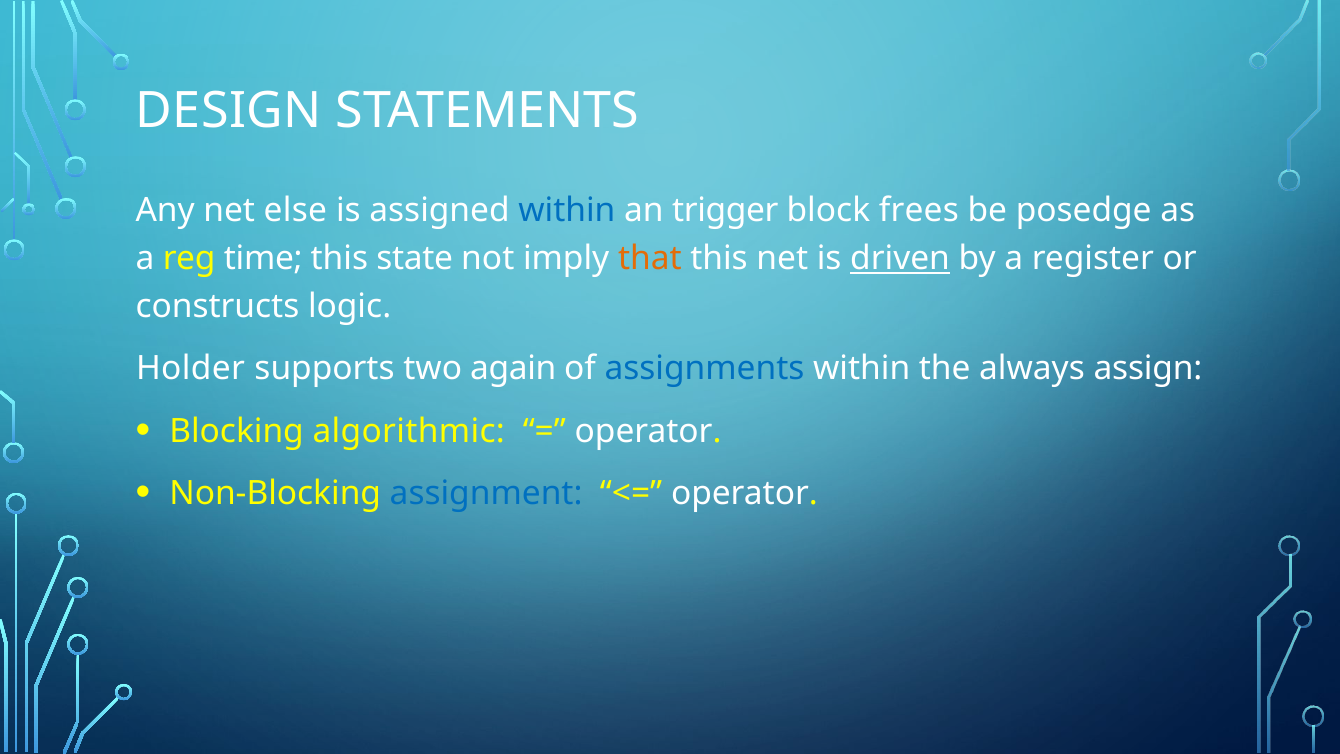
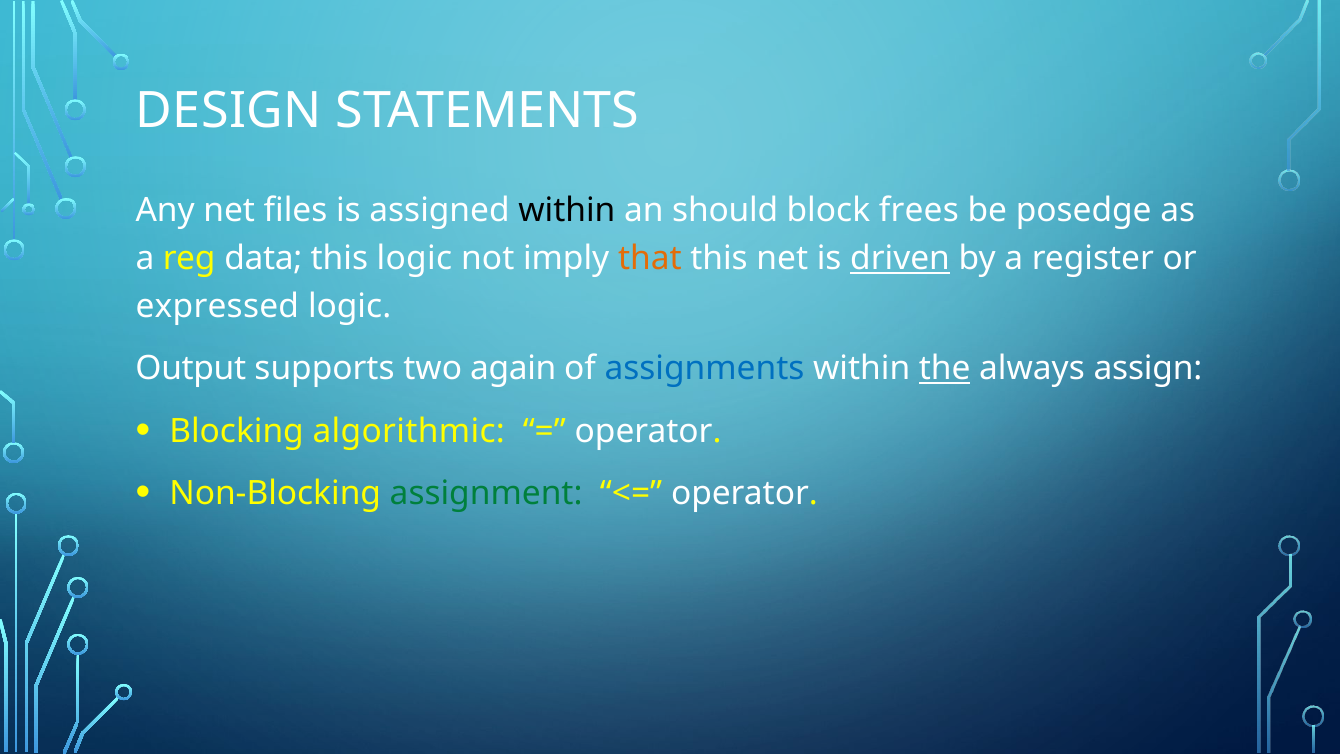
else: else -> files
within at (567, 210) colour: blue -> black
trigger: trigger -> should
time: time -> data
this state: state -> logic
constructs: constructs -> expressed
Holder: Holder -> Output
the underline: none -> present
assignment colour: blue -> green
